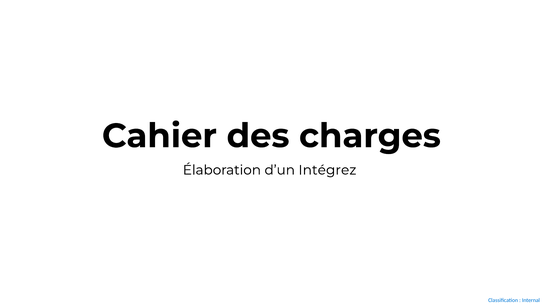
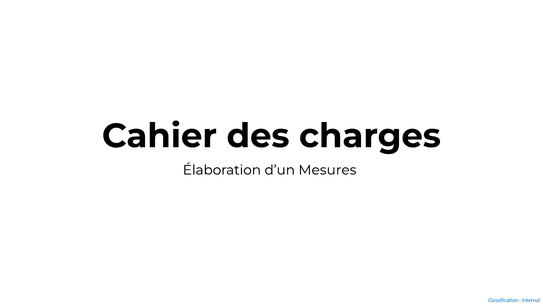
Intégrez: Intégrez -> Mesures
